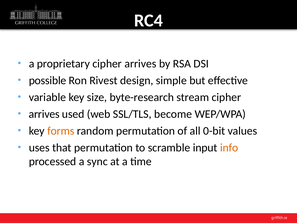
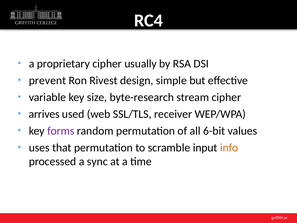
cipher arrives: arrives -> usually
possible: possible -> prevent
become: become -> receiver
forms colour: orange -> purple
0-bit: 0-bit -> 6-bit
